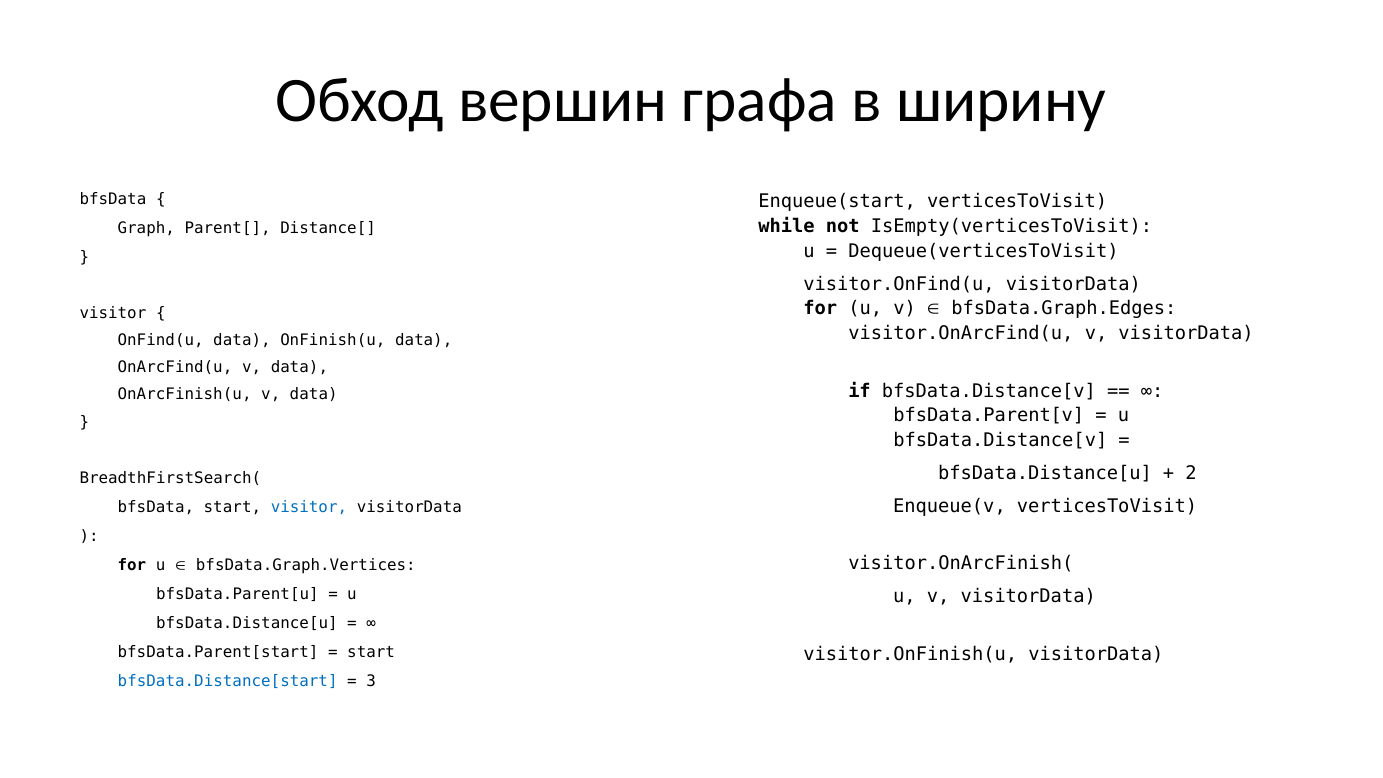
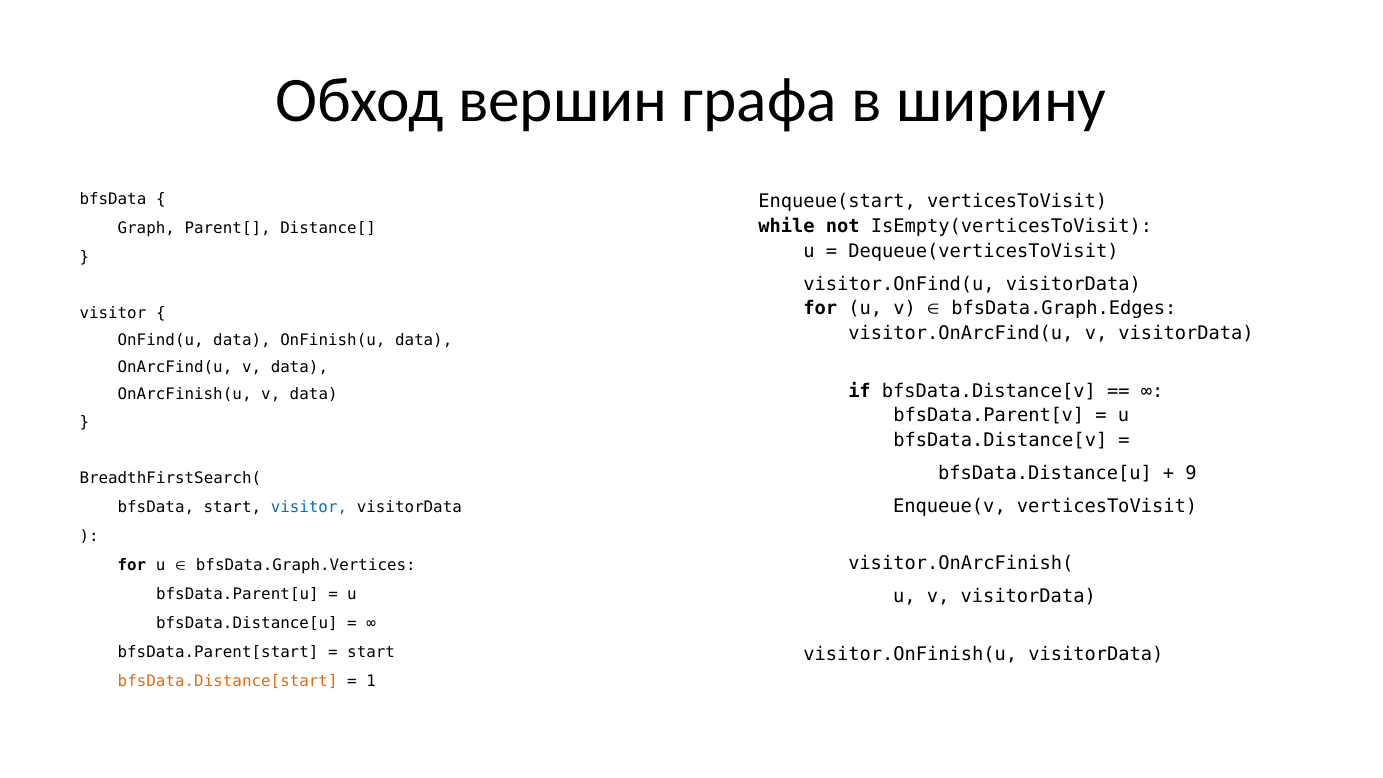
2: 2 -> 9
bfsData.Distance[start colour: blue -> orange
3: 3 -> 1
